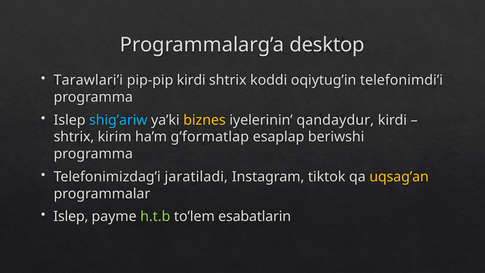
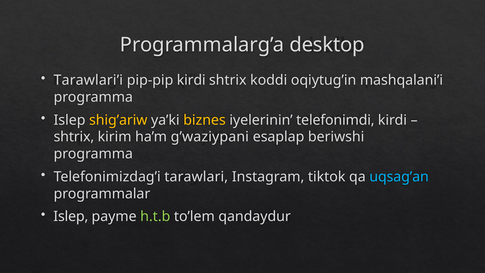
telefonimdi’i: telefonimdi’i -> mashqalani’i
shig’ariw colour: light blue -> yellow
qandaydur: qandaydur -> telefonimdi
g’formatlap: g’formatlap -> g’waziypani
jaratiladi: jaratiladi -> tarawlari
uqsag’an colour: yellow -> light blue
esabatlarin: esabatlarin -> qandaydur
